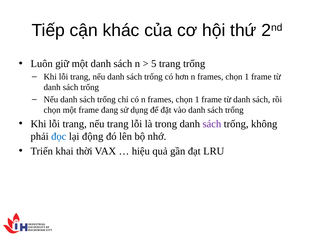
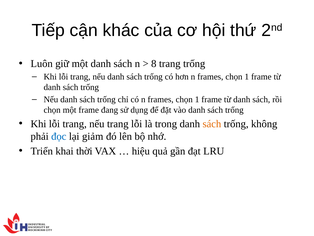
5: 5 -> 8
sách at (212, 124) colour: purple -> orange
động: động -> giảm
